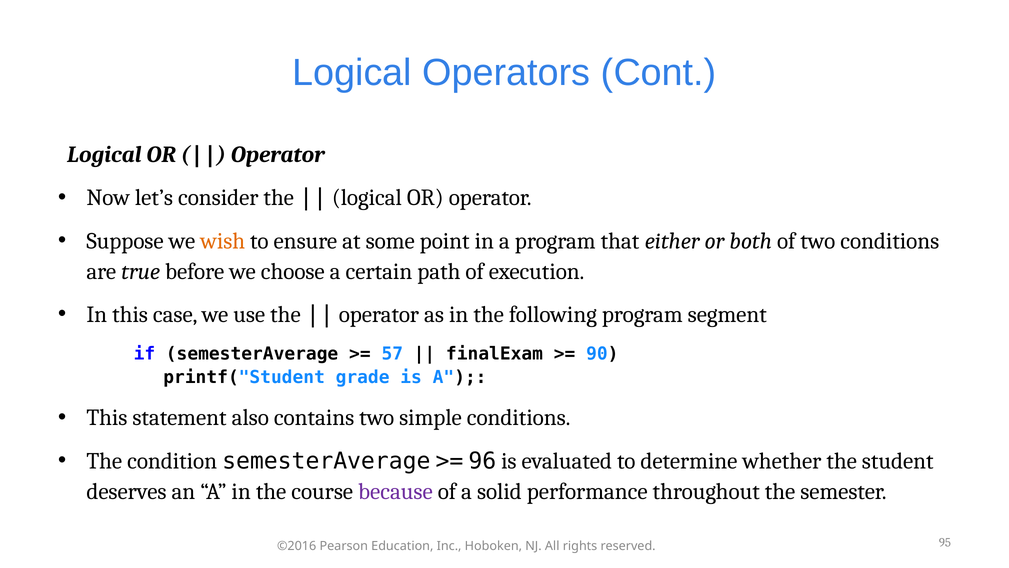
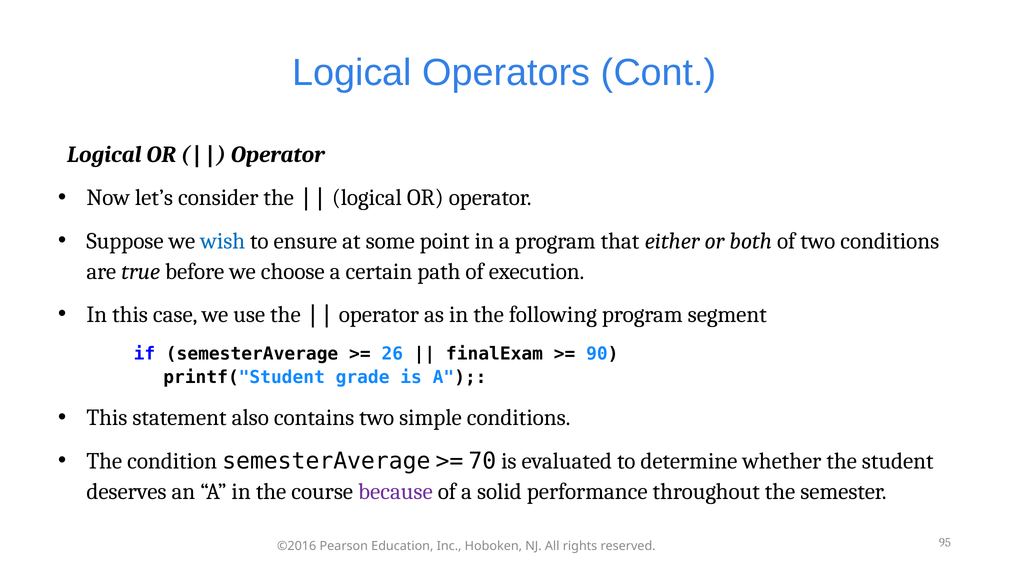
wish colour: orange -> blue
57: 57 -> 26
96: 96 -> 70
